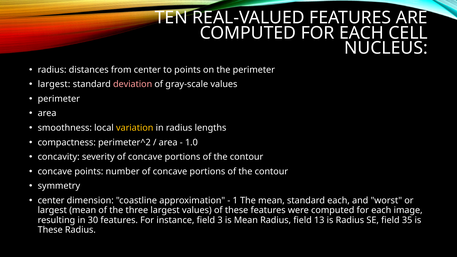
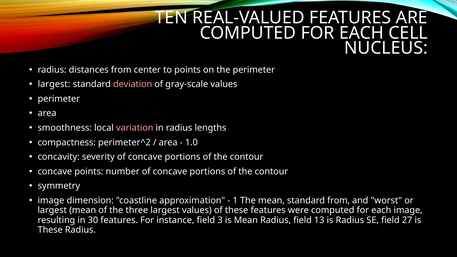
variation colour: yellow -> pink
center at (51, 201): center -> image
standard each: each -> from
35: 35 -> 27
